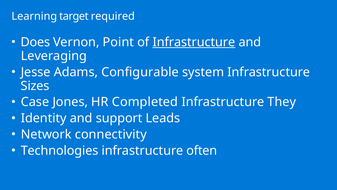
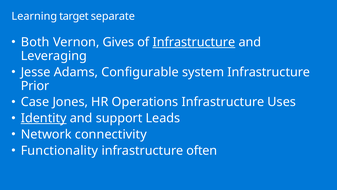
required: required -> separate
Does: Does -> Both
Point: Point -> Gives
Sizes: Sizes -> Prior
Completed: Completed -> Operations
They: They -> Uses
Identity underline: none -> present
Technologies: Technologies -> Functionality
